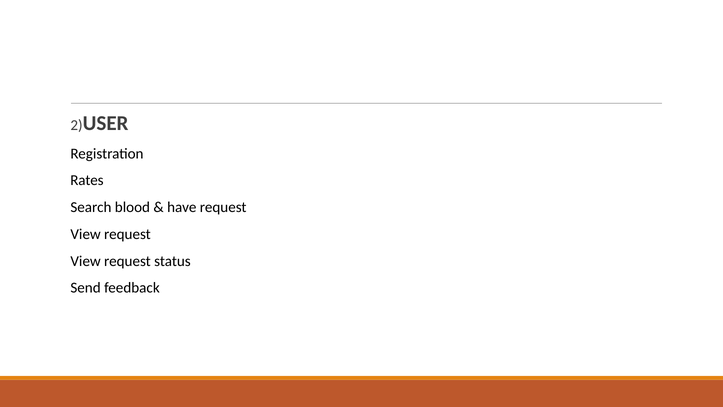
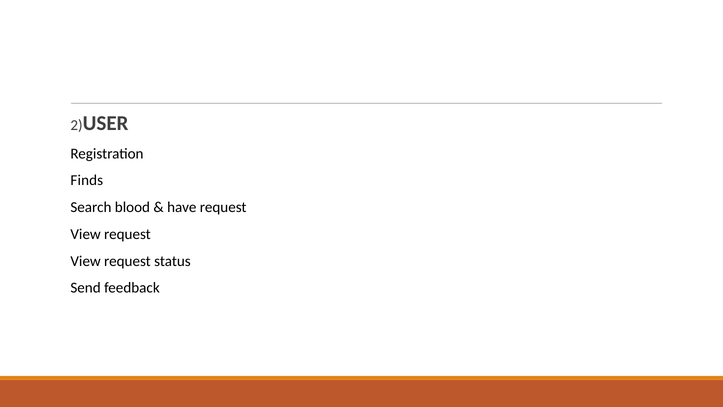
Rates: Rates -> Finds
